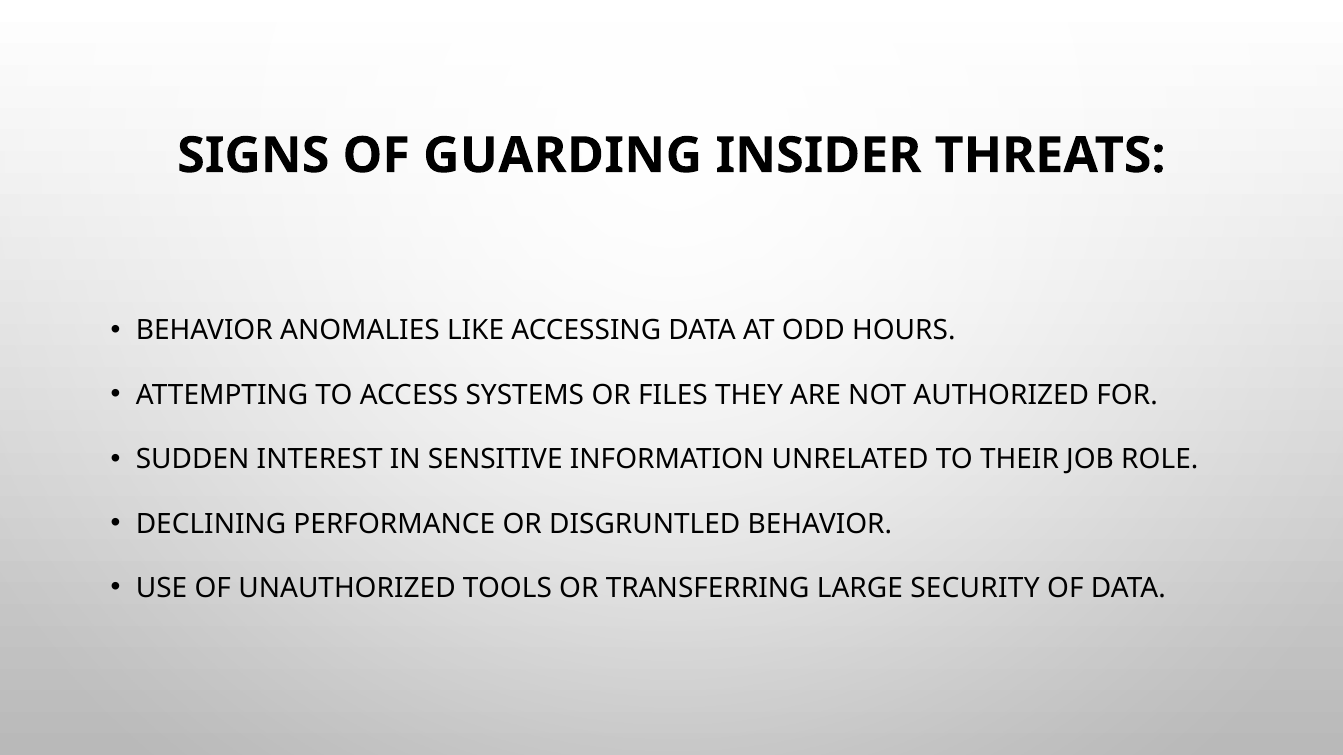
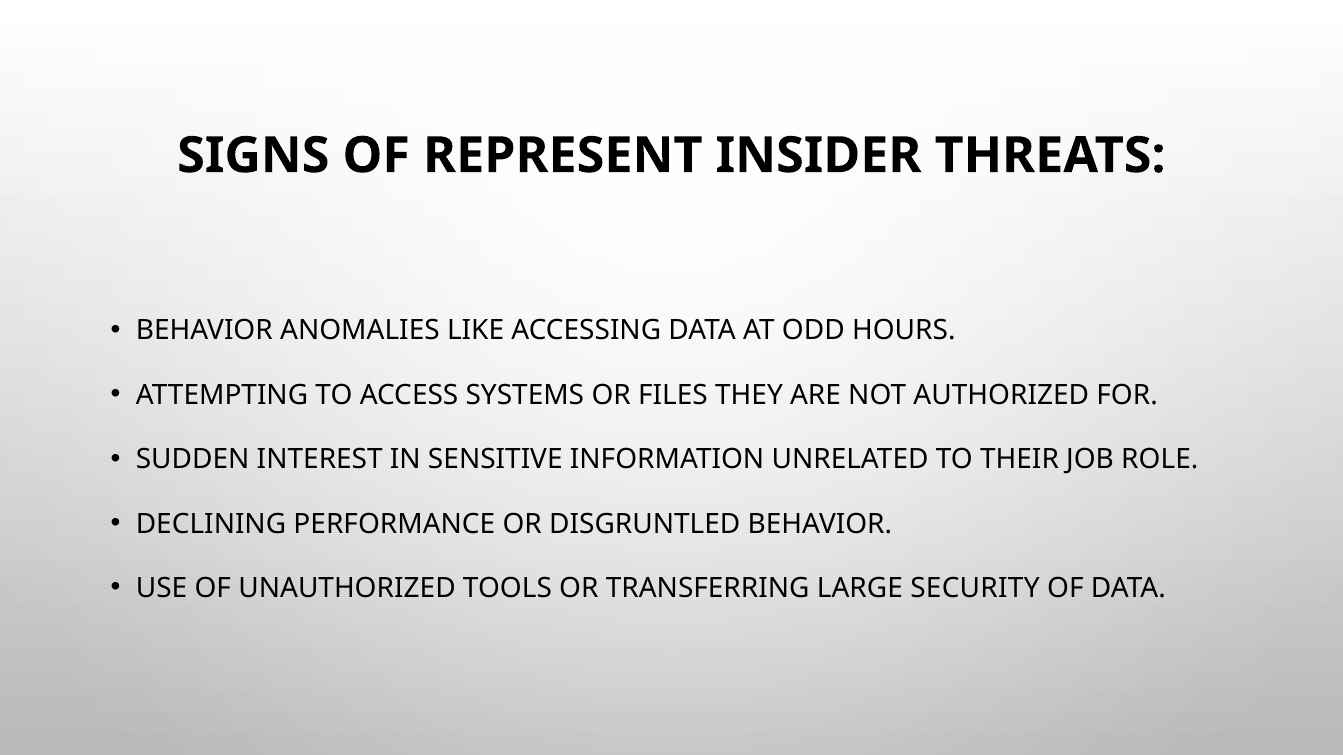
GUARDING: GUARDING -> REPRESENT
